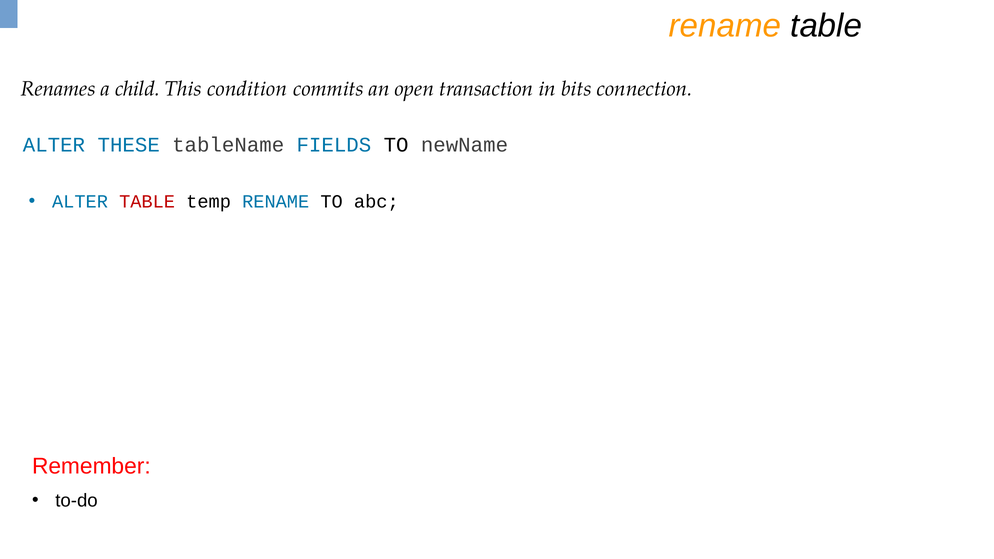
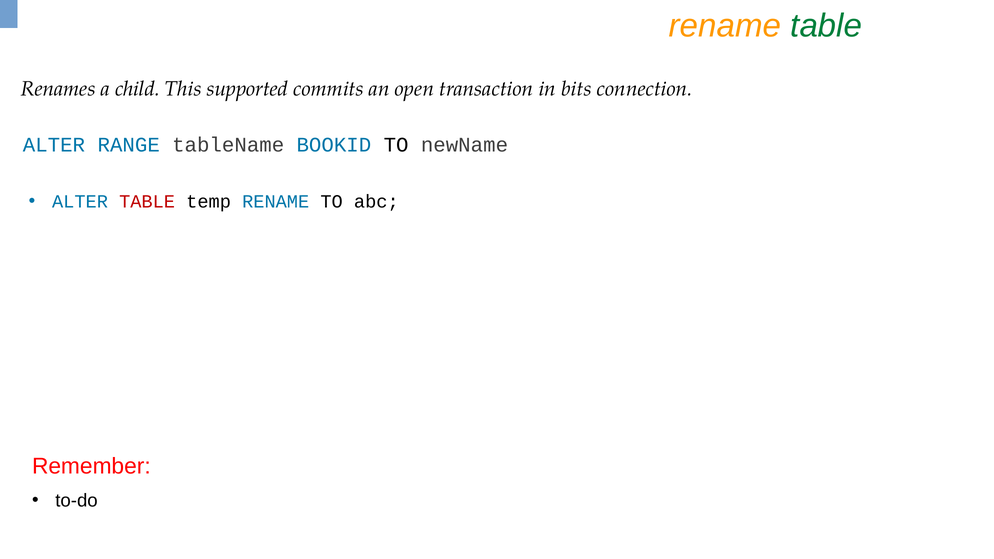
table at (826, 26) colour: black -> green
condition: condition -> supported
THESE: THESE -> RANGE
FIELDS: FIELDS -> BOOKID
